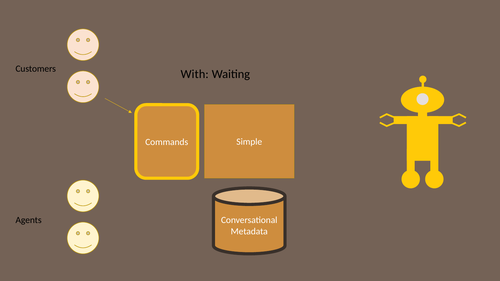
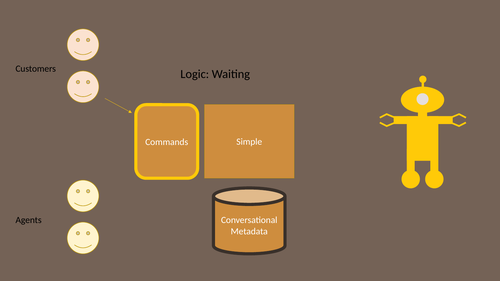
With: With -> Logic
